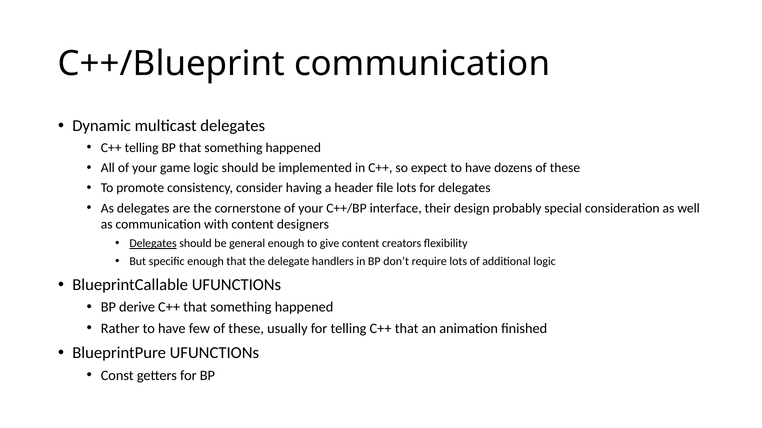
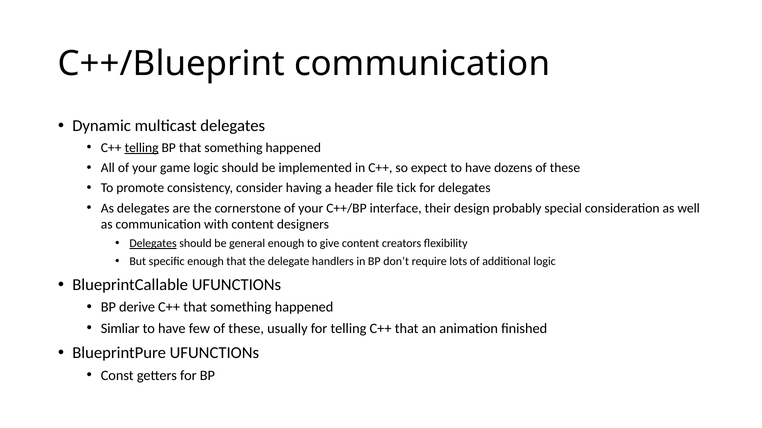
telling at (142, 148) underline: none -> present
file lots: lots -> tick
Rather: Rather -> Simliar
